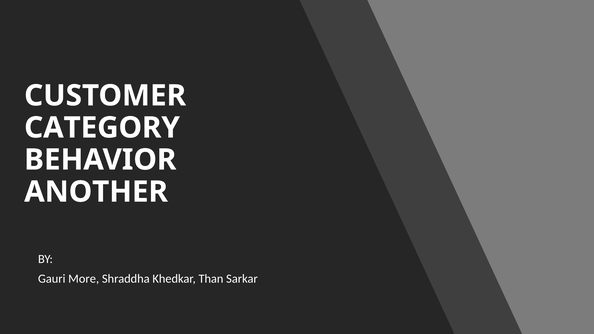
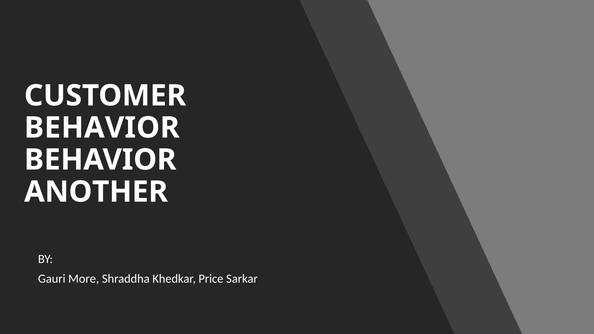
CATEGORY at (102, 128): CATEGORY -> BEHAVIOR
Than: Than -> Price
